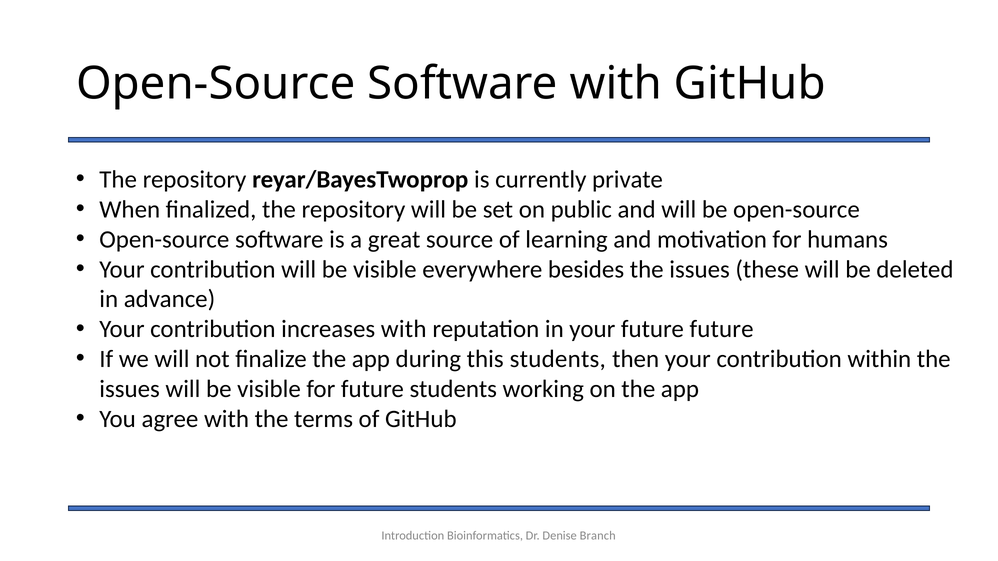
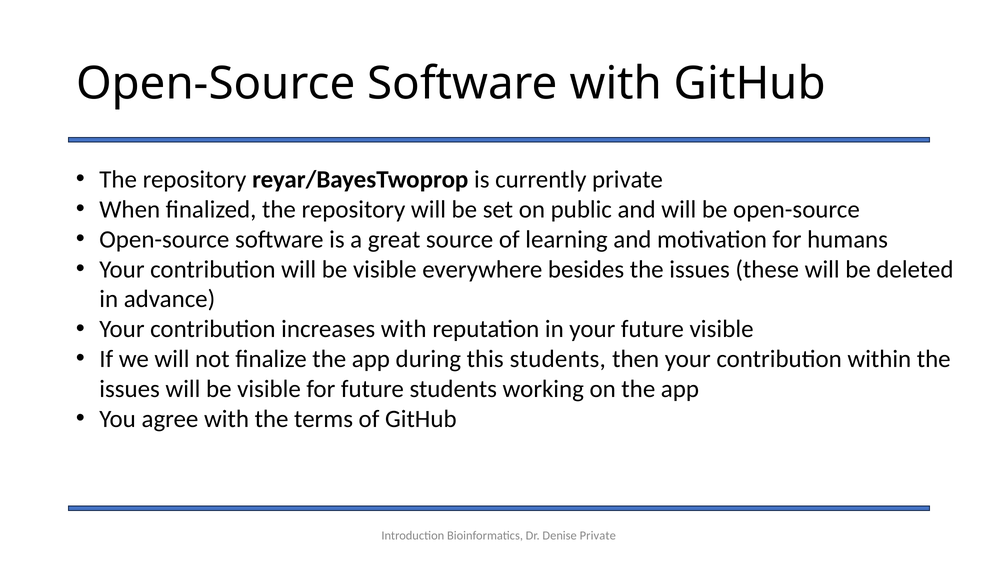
future future: future -> visible
Denise Branch: Branch -> Private
